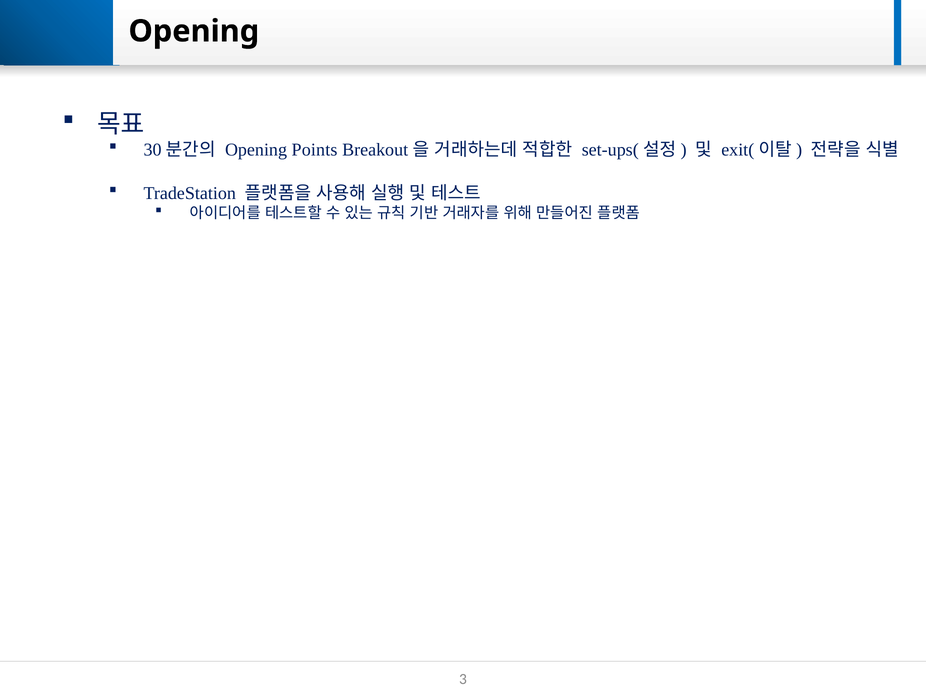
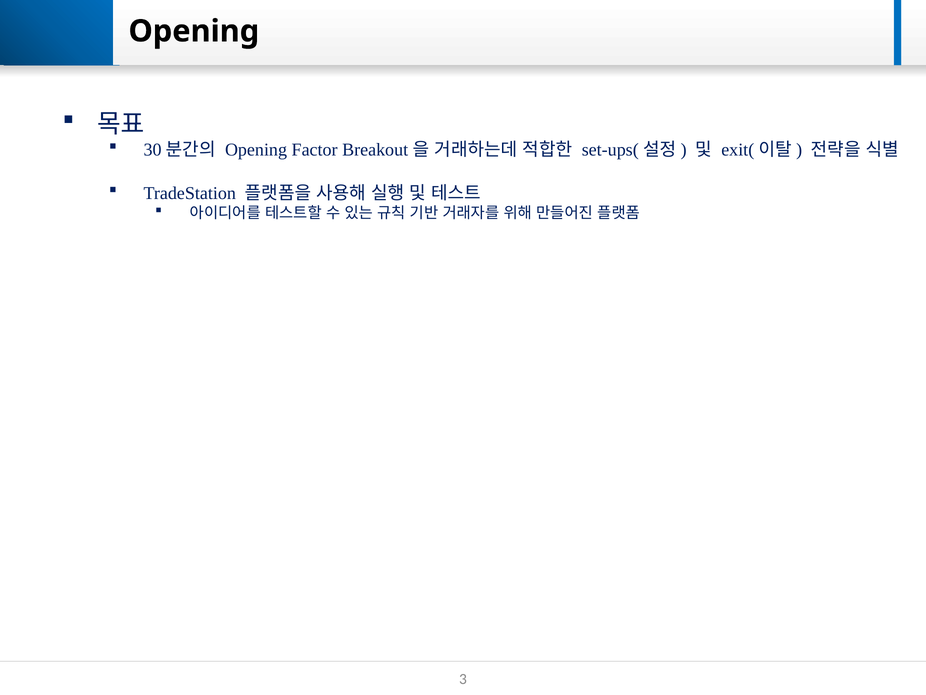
Points: Points -> Factor
